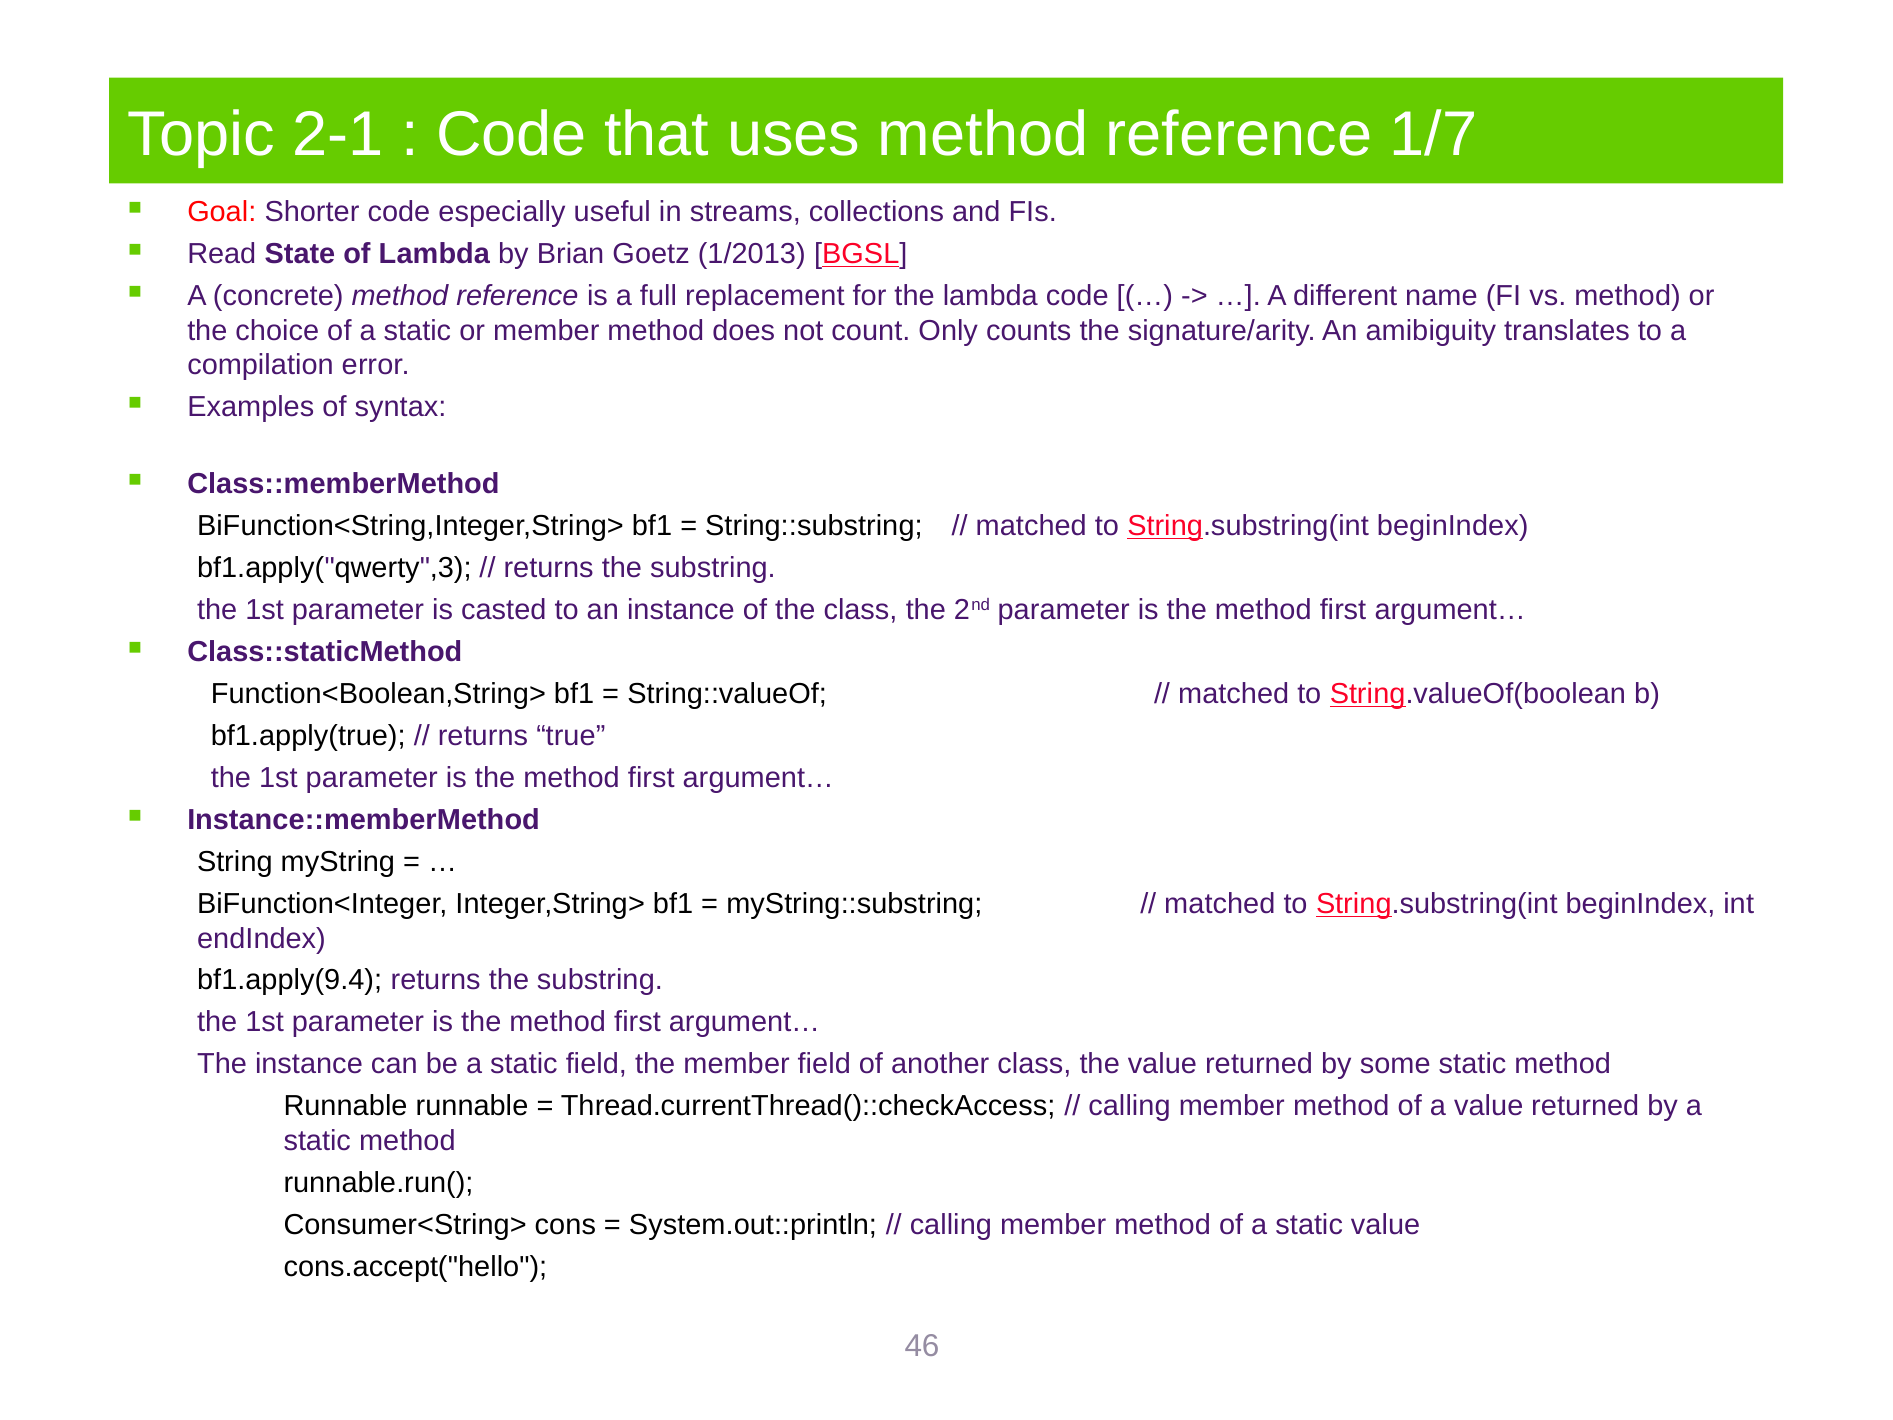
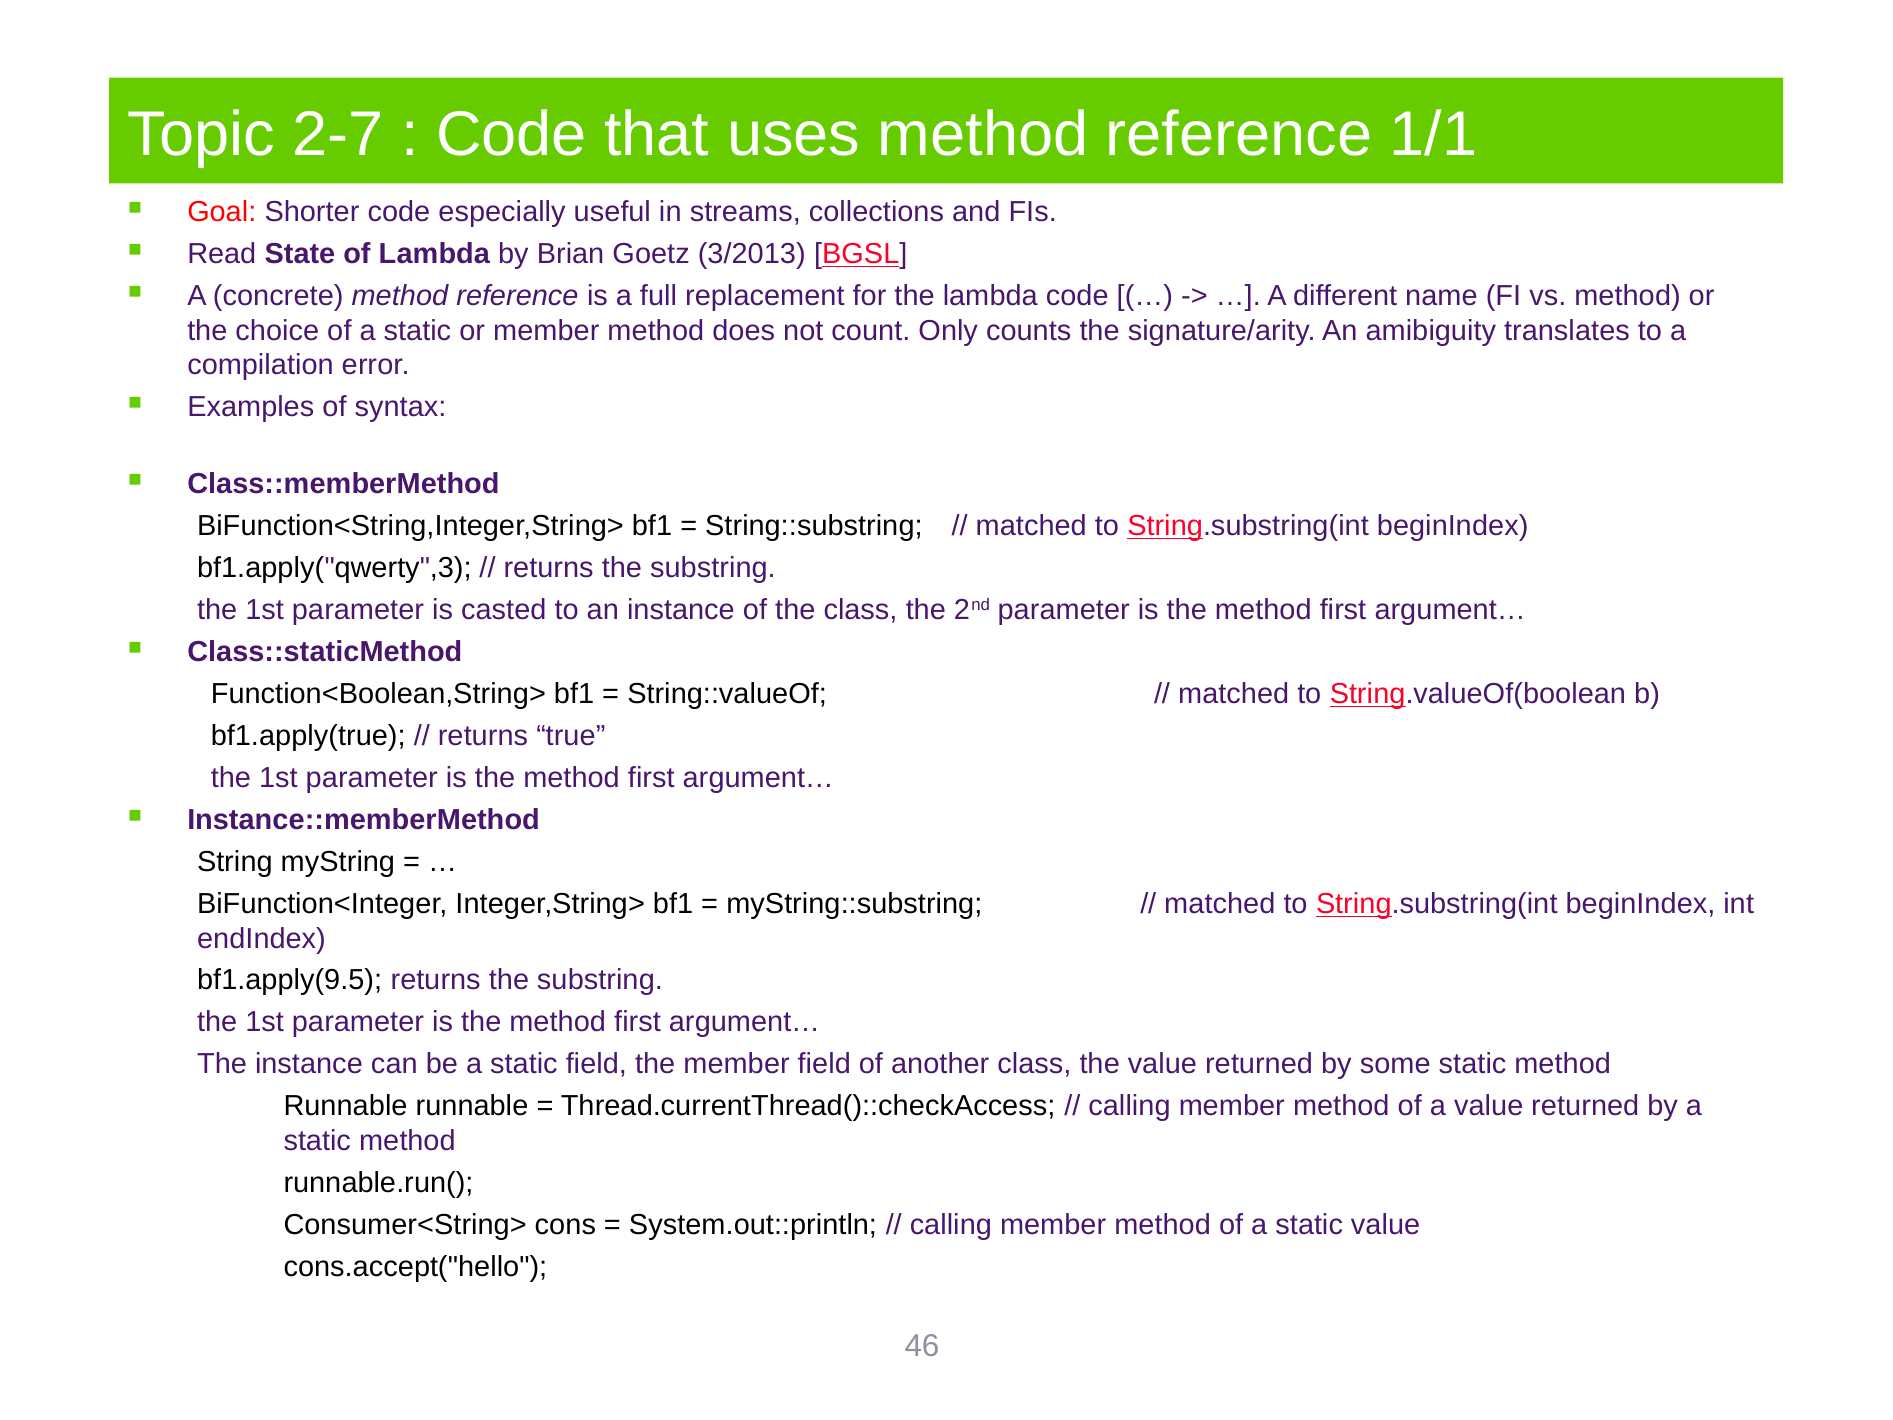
2-1: 2-1 -> 2-7
1/7: 1/7 -> 1/1
1/2013: 1/2013 -> 3/2013
bf1.apply(9.4: bf1.apply(9.4 -> bf1.apply(9.5
